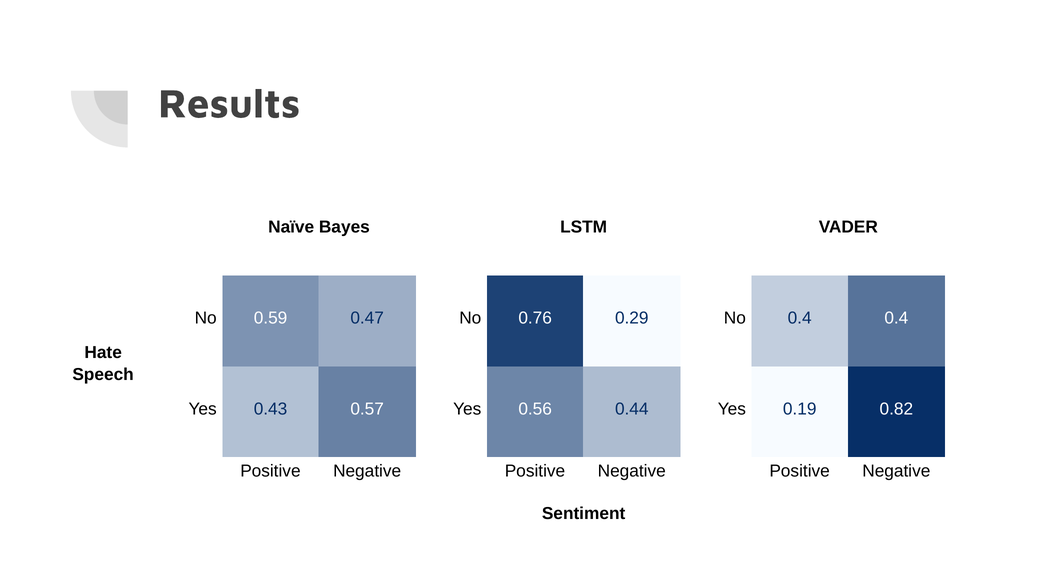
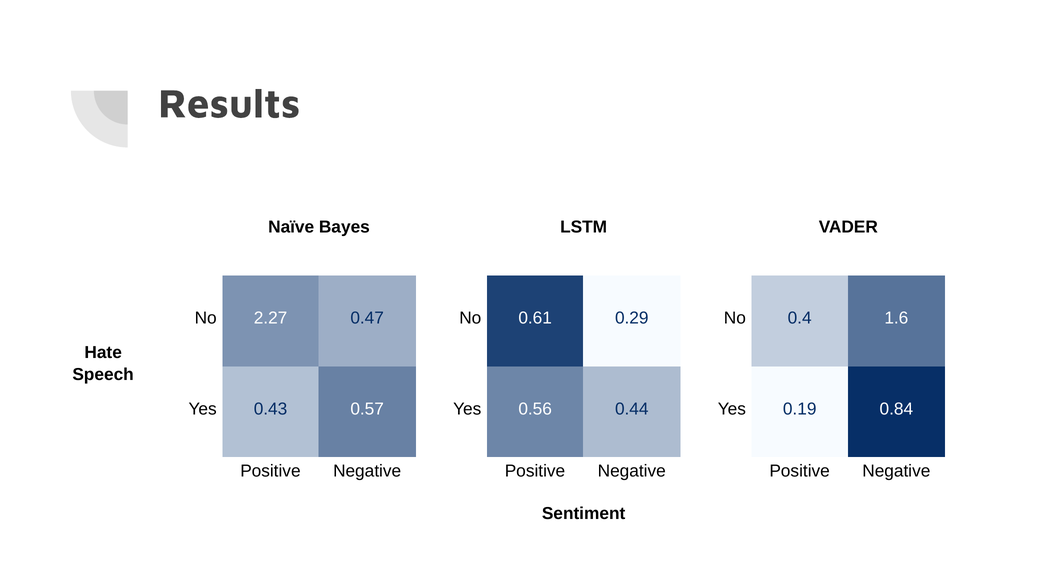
0.59: 0.59 -> 2.27
0.76: 0.76 -> 0.61
0.4 0.4: 0.4 -> 1.6
0.82: 0.82 -> 0.84
